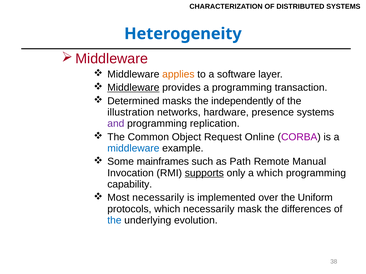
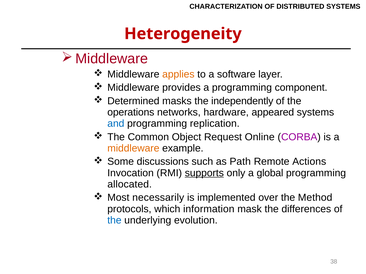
Heterogeneity colour: blue -> red
Middleware at (133, 88) underline: present -> none
transaction: transaction -> component
illustration: illustration -> operations
presence: presence -> appeared
and colour: purple -> blue
middleware at (133, 149) colour: blue -> orange
mainframes: mainframes -> discussions
Manual: Manual -> Actions
a which: which -> global
capability: capability -> allocated
Uniform: Uniform -> Method
which necessarily: necessarily -> information
